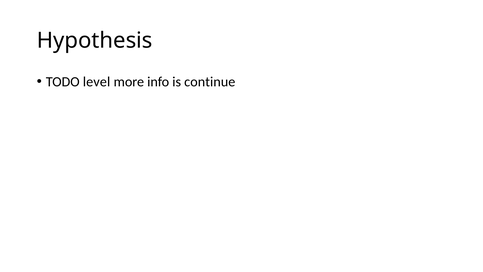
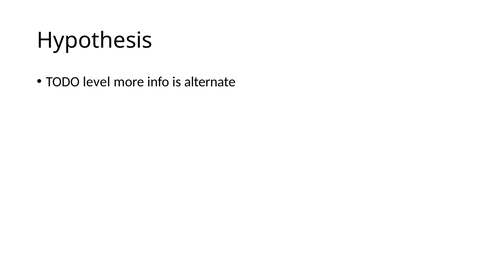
continue: continue -> alternate
